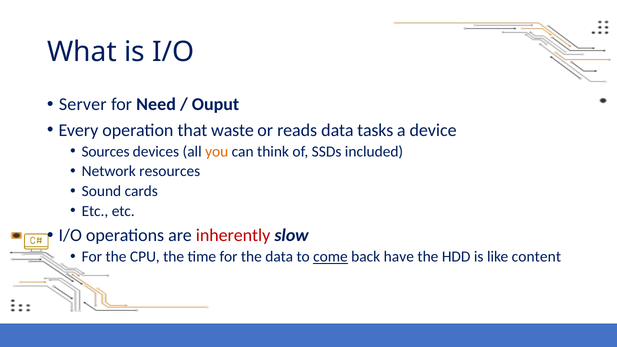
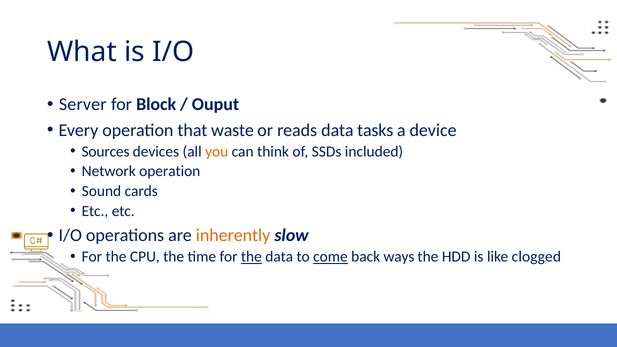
Need: Need -> Block
Network resources: resources -> operation
inherently colour: red -> orange
the at (251, 257) underline: none -> present
have: have -> ways
content: content -> clogged
